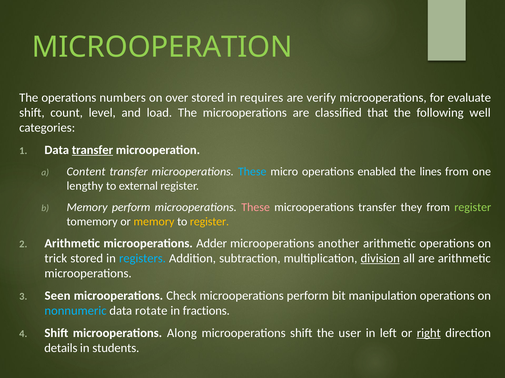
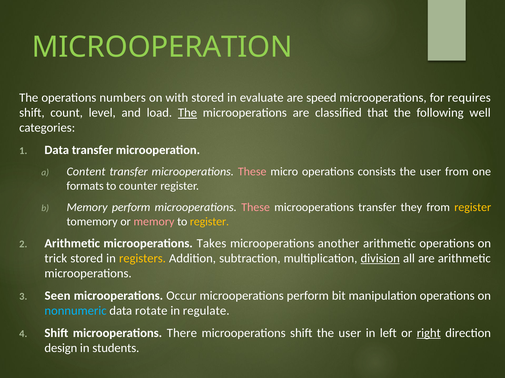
over: over -> with
requires: requires -> evaluate
verify: verify -> speed
evaluate: evaluate -> requires
The at (187, 113) underline: none -> present
transfer at (92, 150) underline: present -> none
These at (252, 172) colour: light blue -> pink
enabled: enabled -> consists
lines at (431, 172): lines -> user
lengthy: lengthy -> formats
external: external -> counter
register at (473, 208) colour: light green -> yellow
memory at (154, 222) colour: yellow -> pink
Adder: Adder -> Takes
registers colour: light blue -> yellow
Check: Check -> Occur
fractions: fractions -> regulate
Along: Along -> There
details: details -> design
